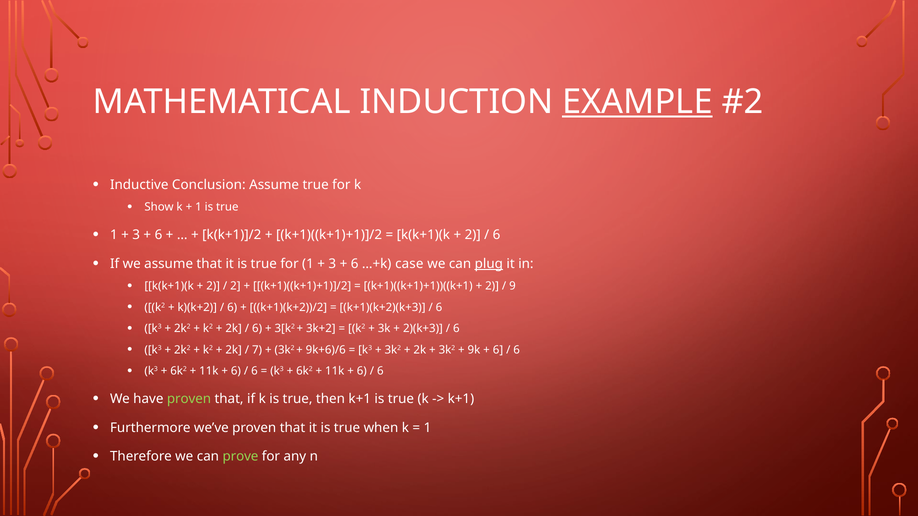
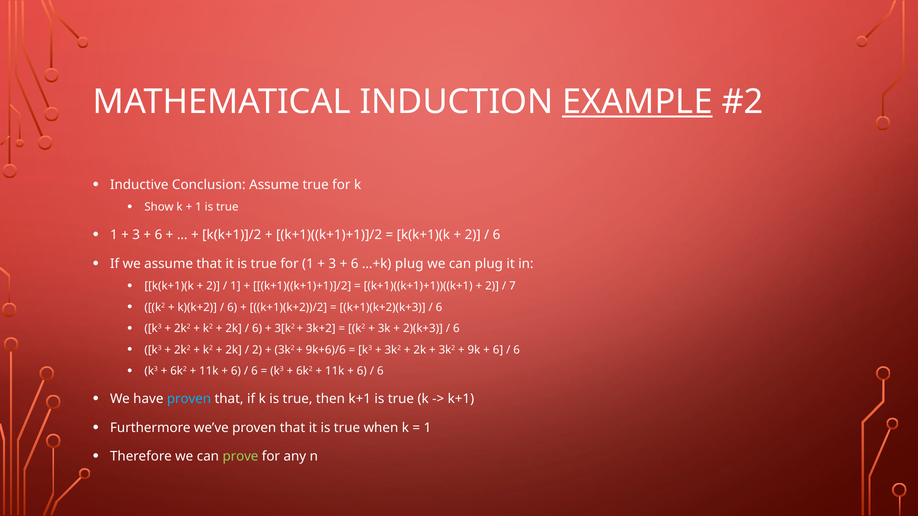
…+k case: case -> plug
plug at (489, 264) underline: present -> none
2 at (235, 286): 2 -> 1
9: 9 -> 7
7 at (257, 350): 7 -> 2
proven at (189, 399) colour: light green -> light blue
